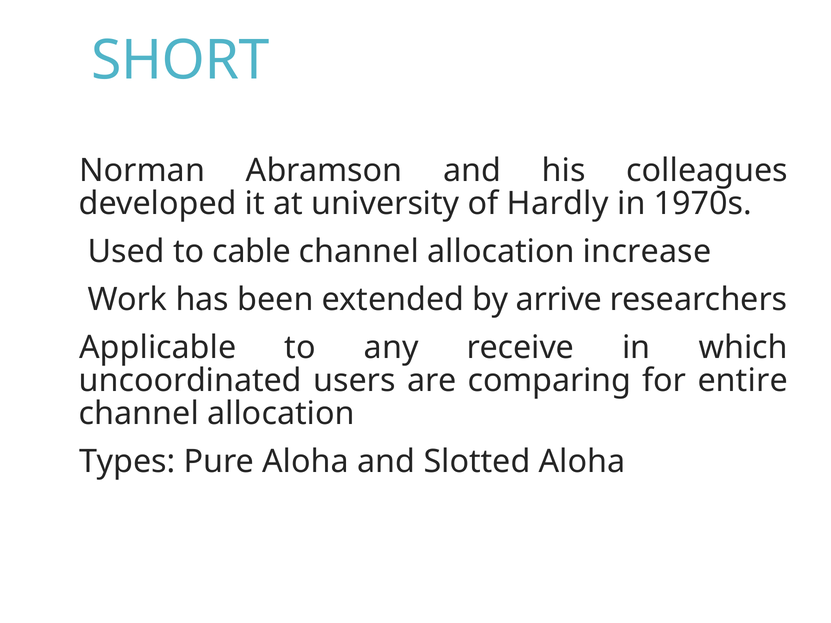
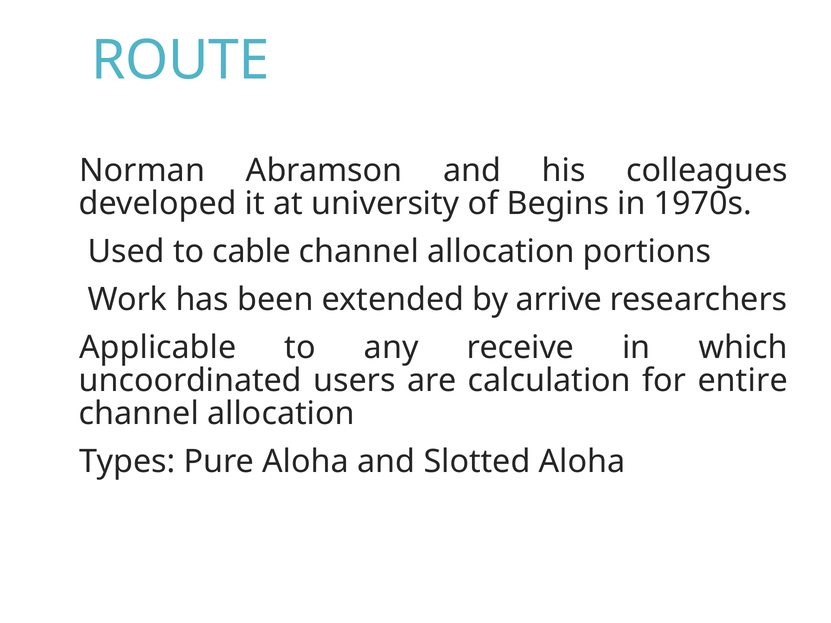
SHORT: SHORT -> ROUTE
Hardly: Hardly -> Begins
increase: increase -> portions
comparing: comparing -> calculation
